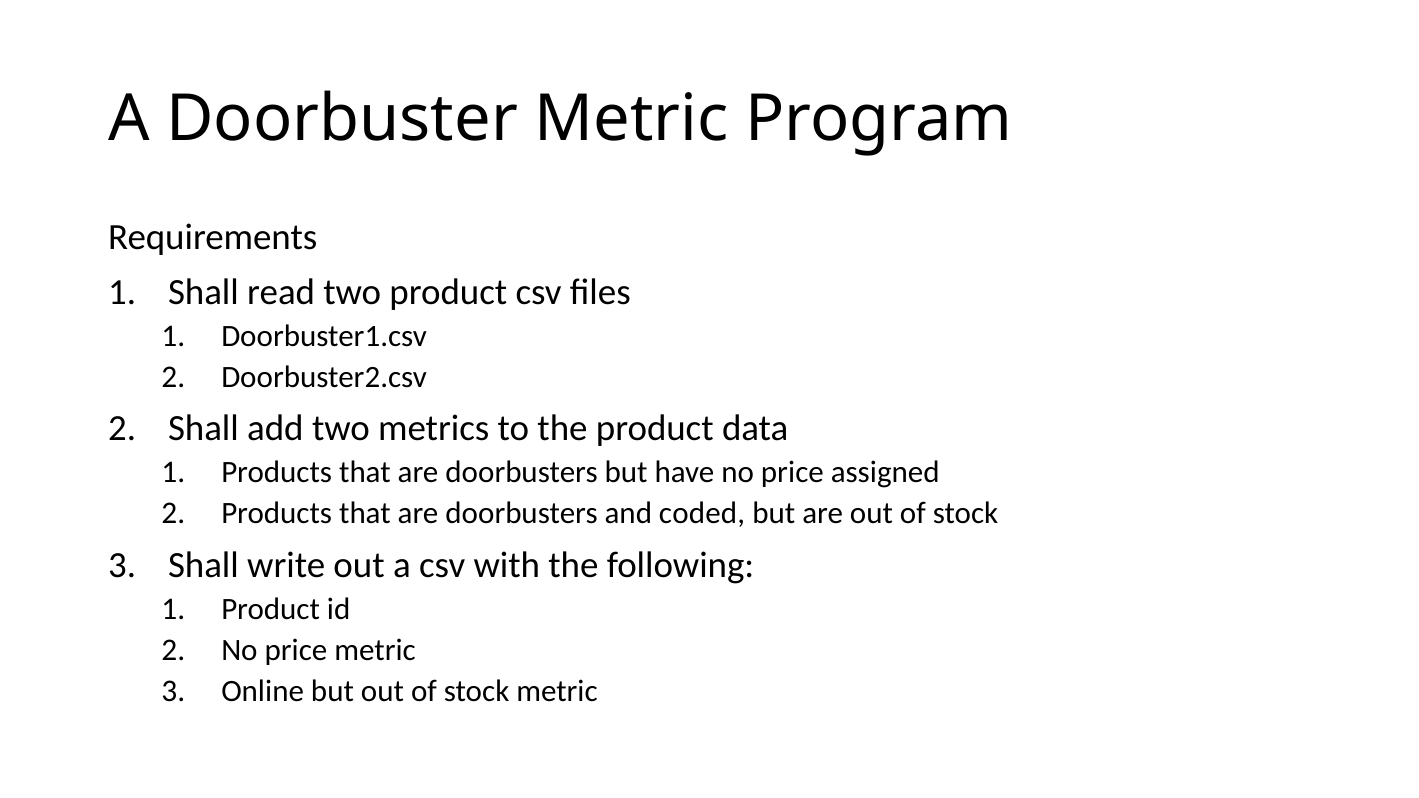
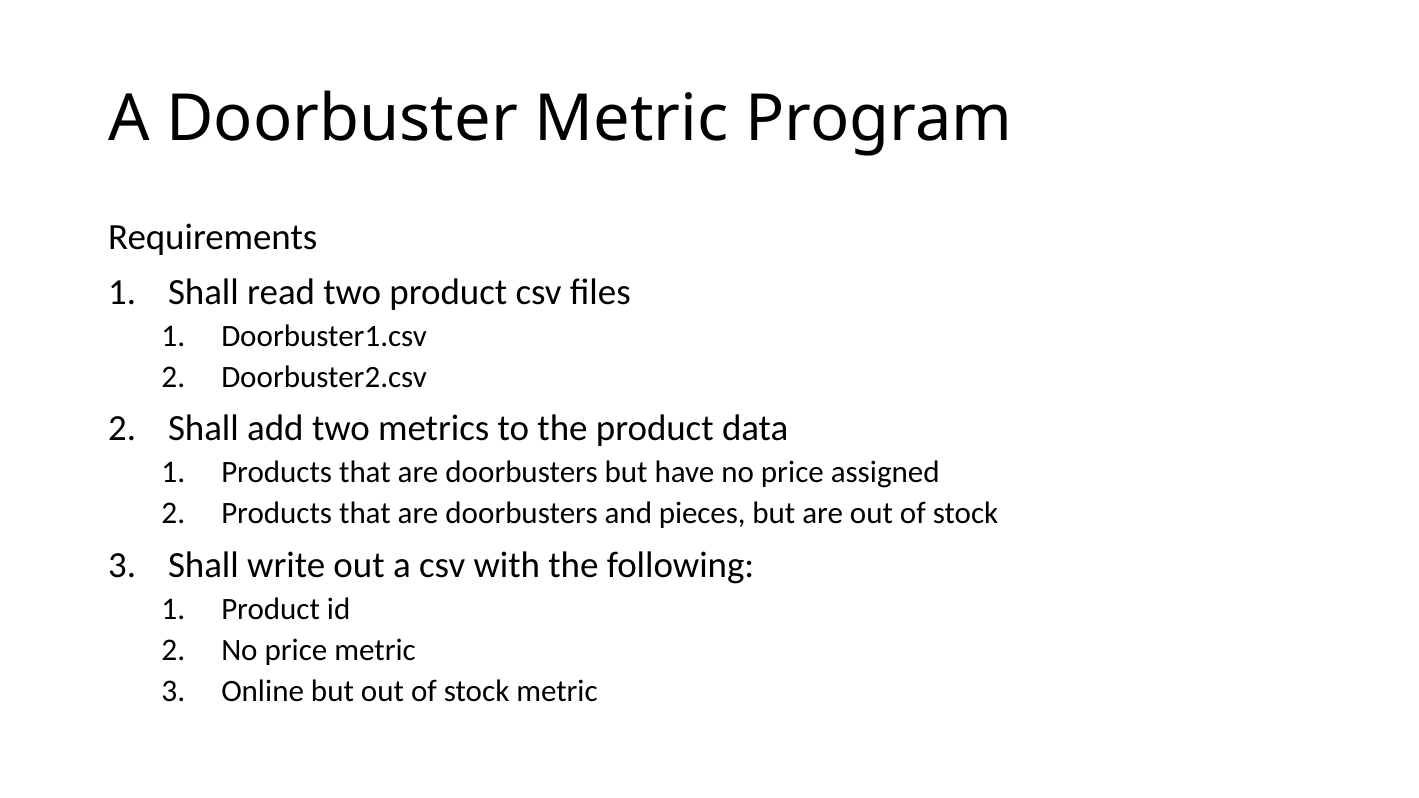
coded: coded -> pieces
